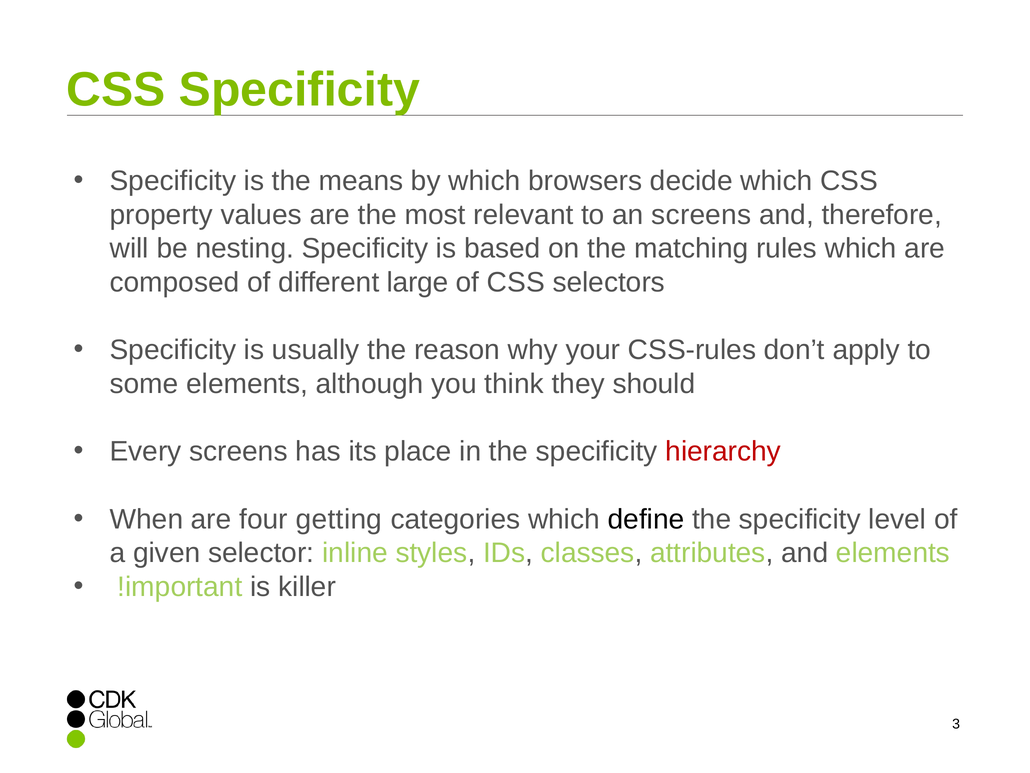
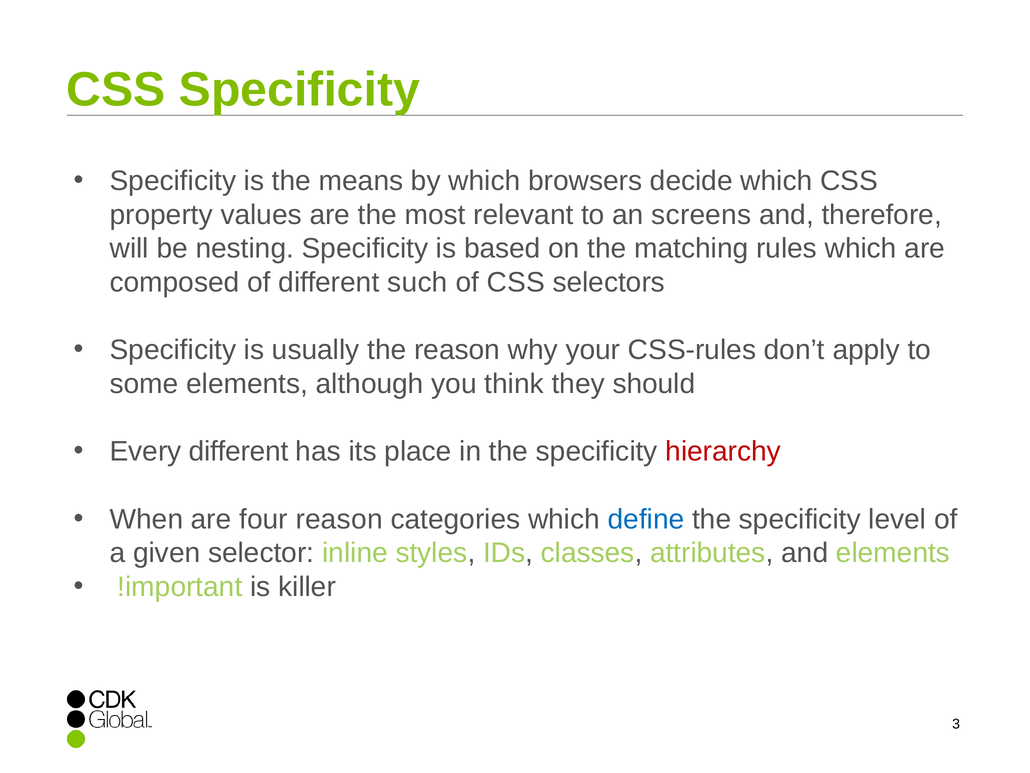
large: large -> such
Every screens: screens -> different
four getting: getting -> reason
define colour: black -> blue
